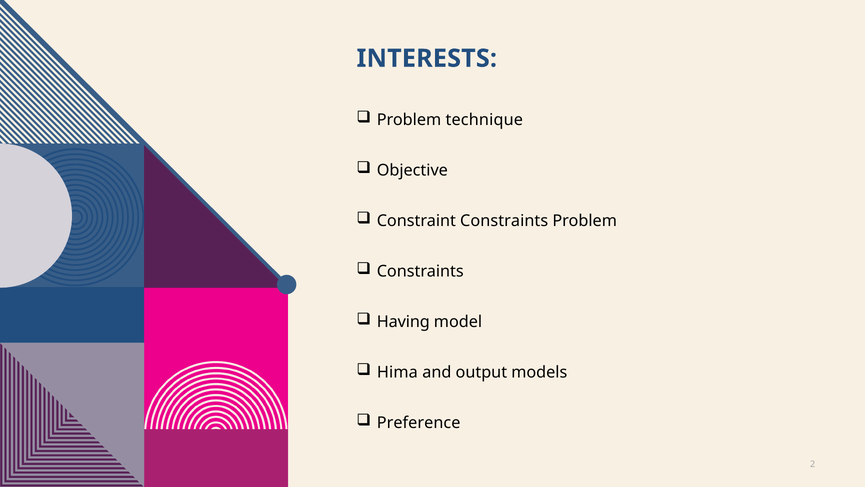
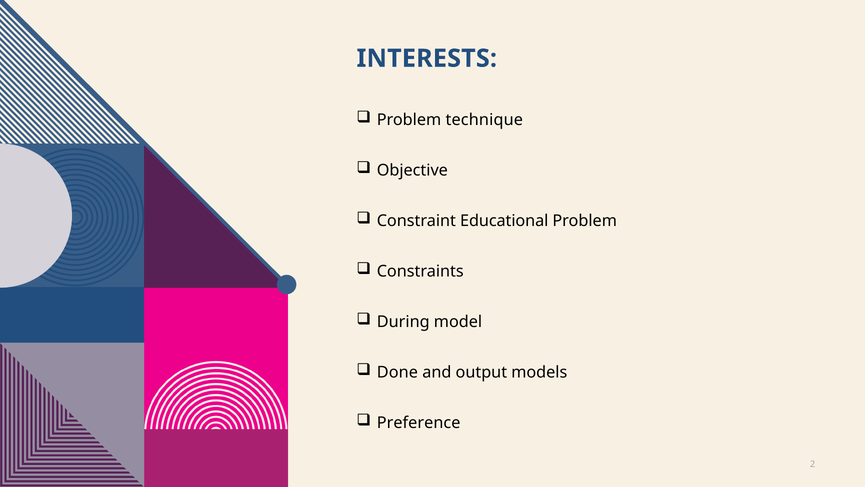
Constraint Constraints: Constraints -> Educational
Having: Having -> During
Hima: Hima -> Done
